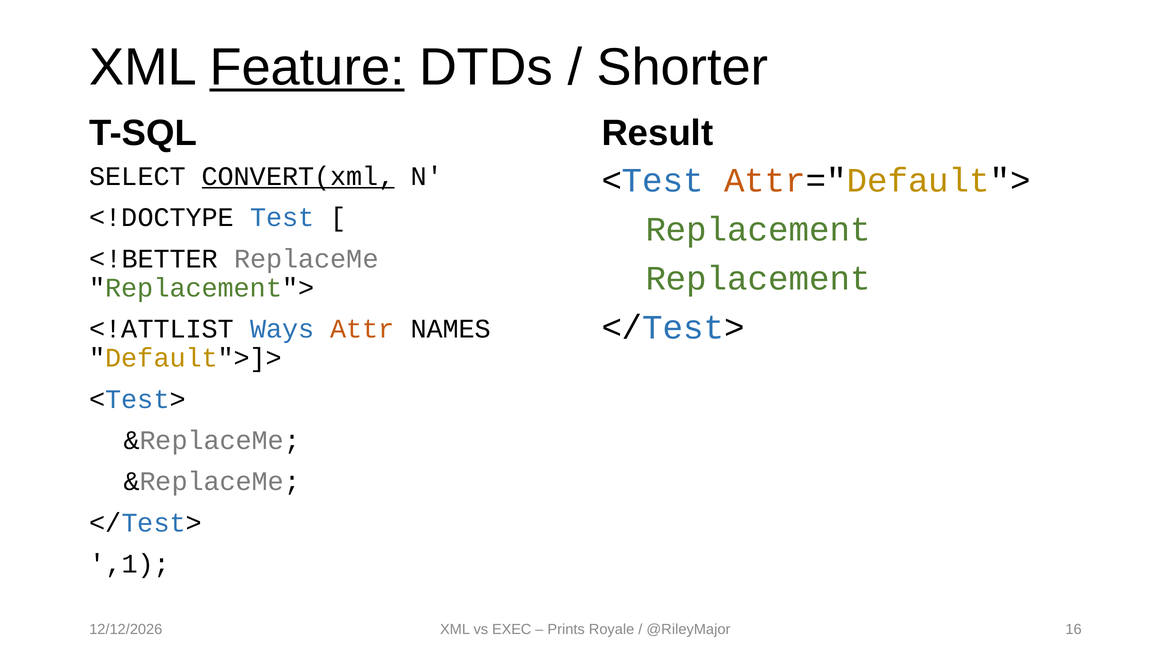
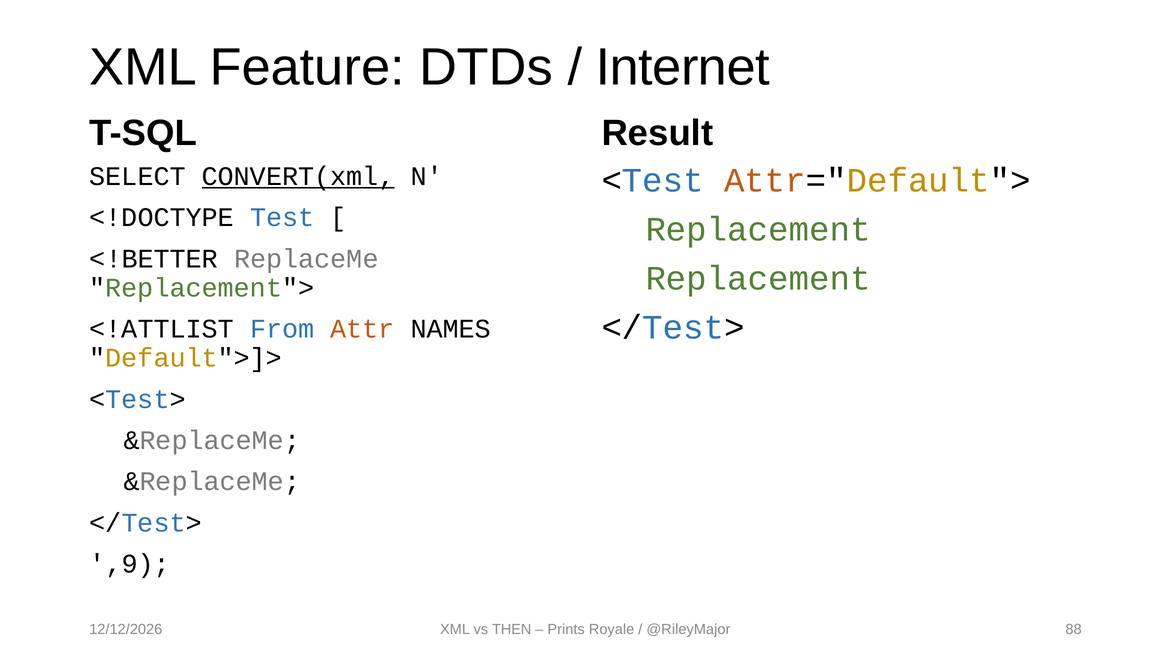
Feature underline: present -> none
Shorter: Shorter -> Internet
Ways: Ways -> From
,1: ,1 -> ,9
EXEC: EXEC -> THEN
16: 16 -> 88
